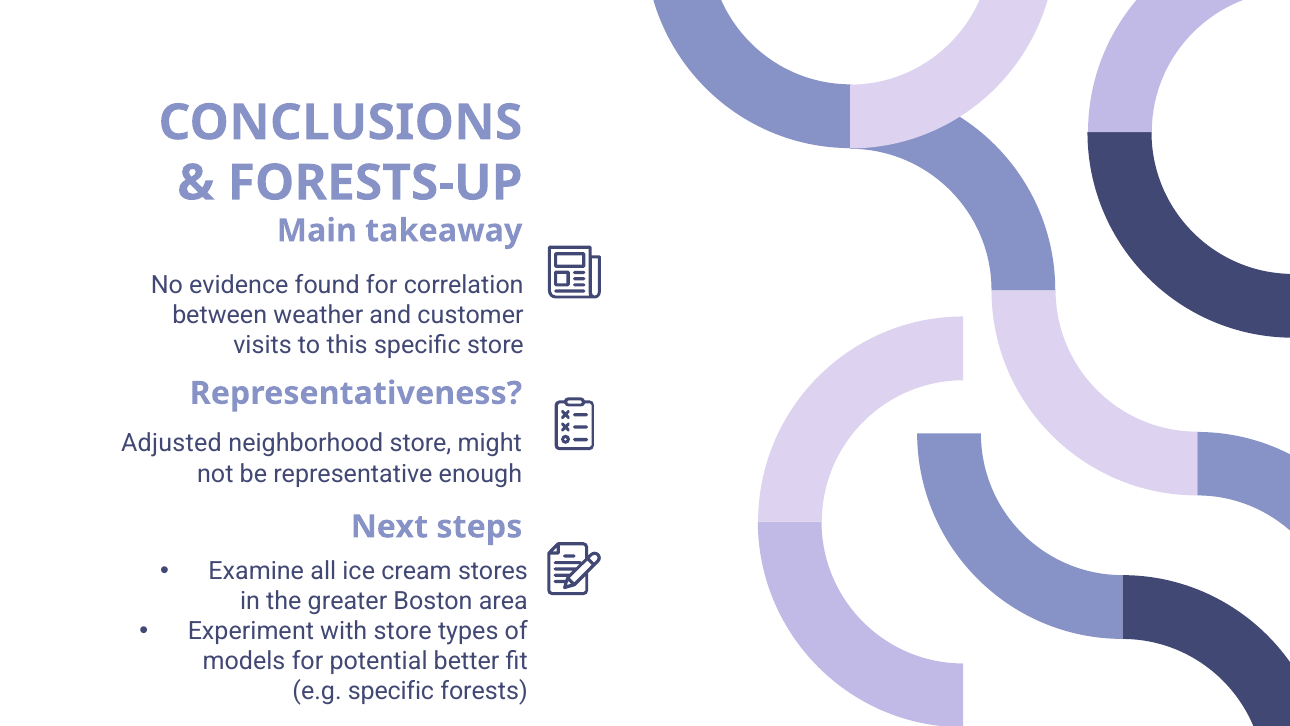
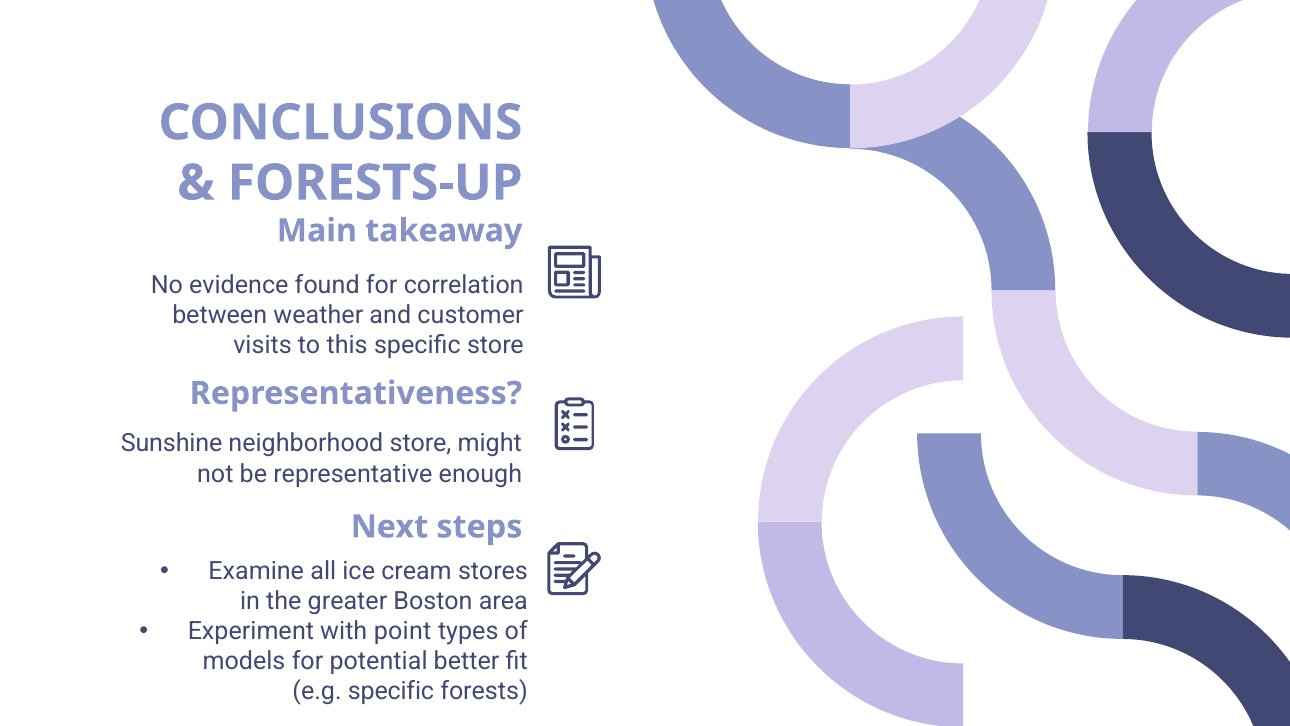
Adjusted: Adjusted -> Sunshine
with store: store -> point
